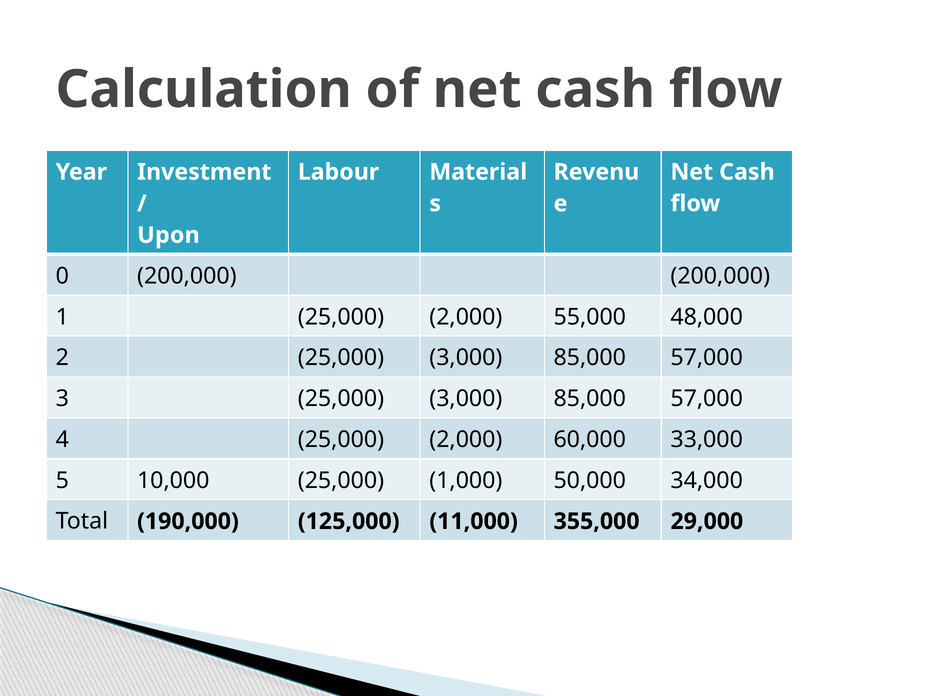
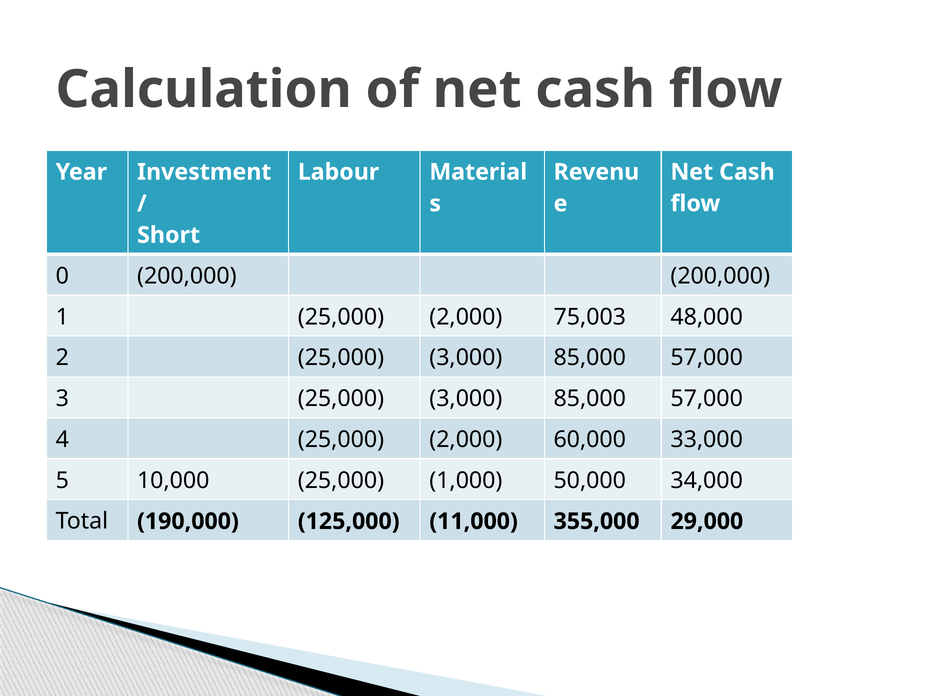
Upon: Upon -> Short
55,000: 55,000 -> 75,003
